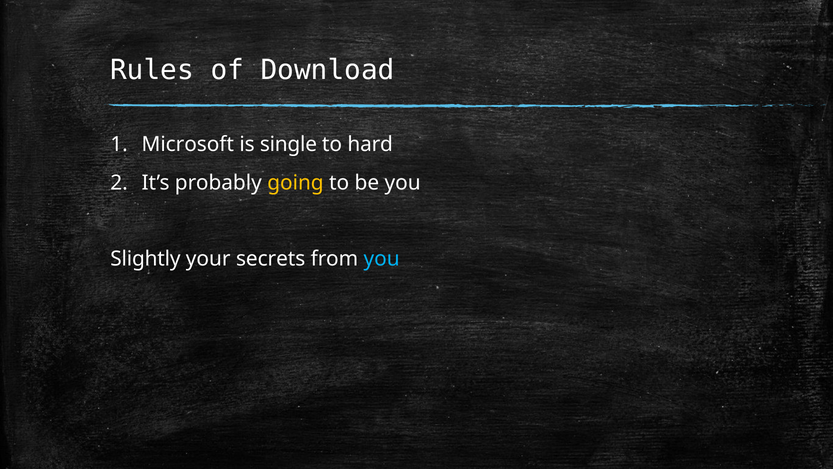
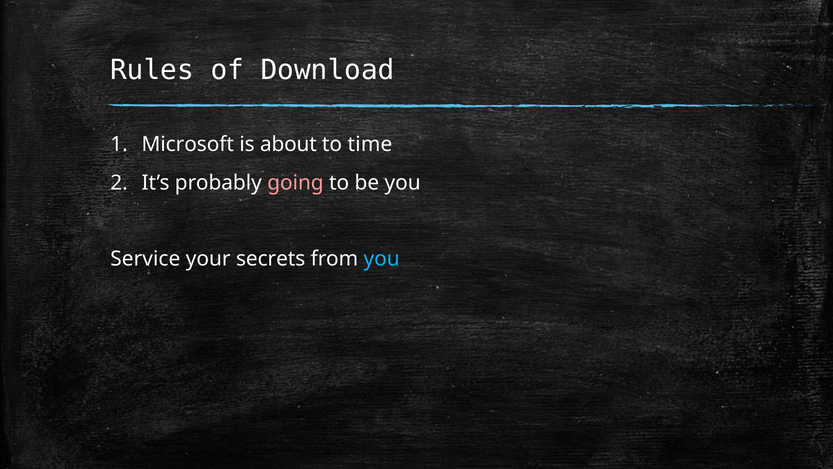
single: single -> about
hard: hard -> time
going colour: yellow -> pink
Slightly: Slightly -> Service
